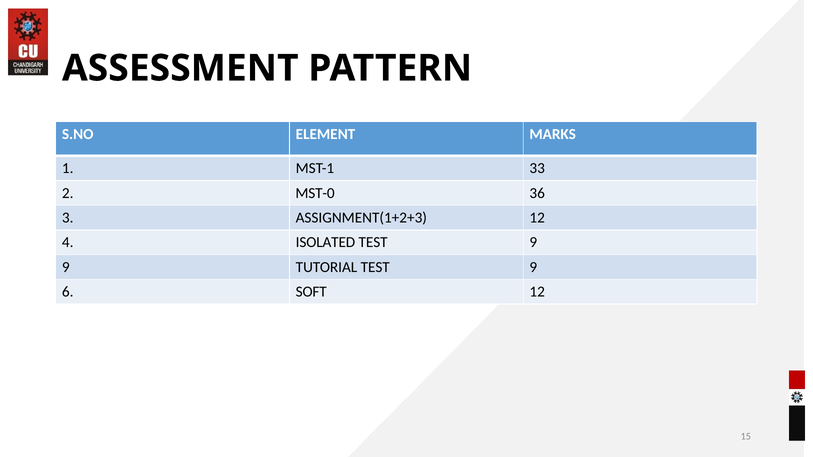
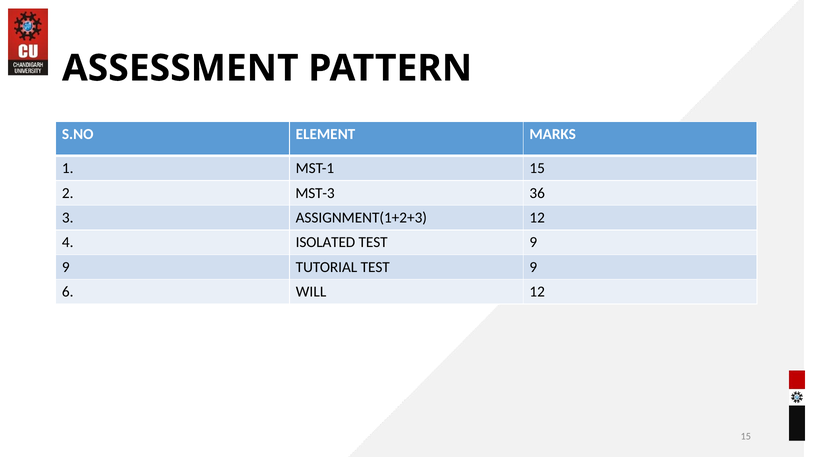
MST-1 33: 33 -> 15
MST-0: MST-0 -> MST-3
SOFT: SOFT -> WILL
